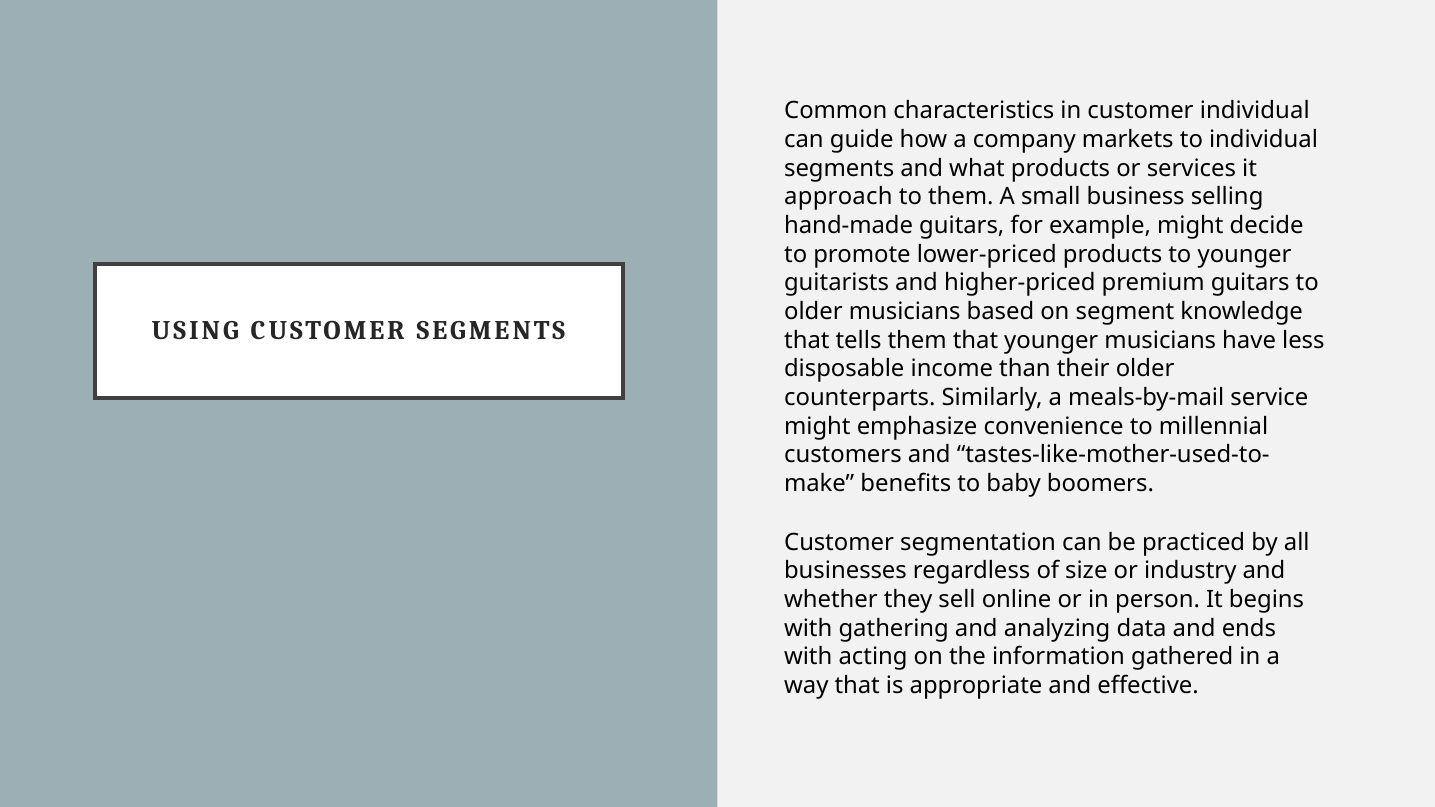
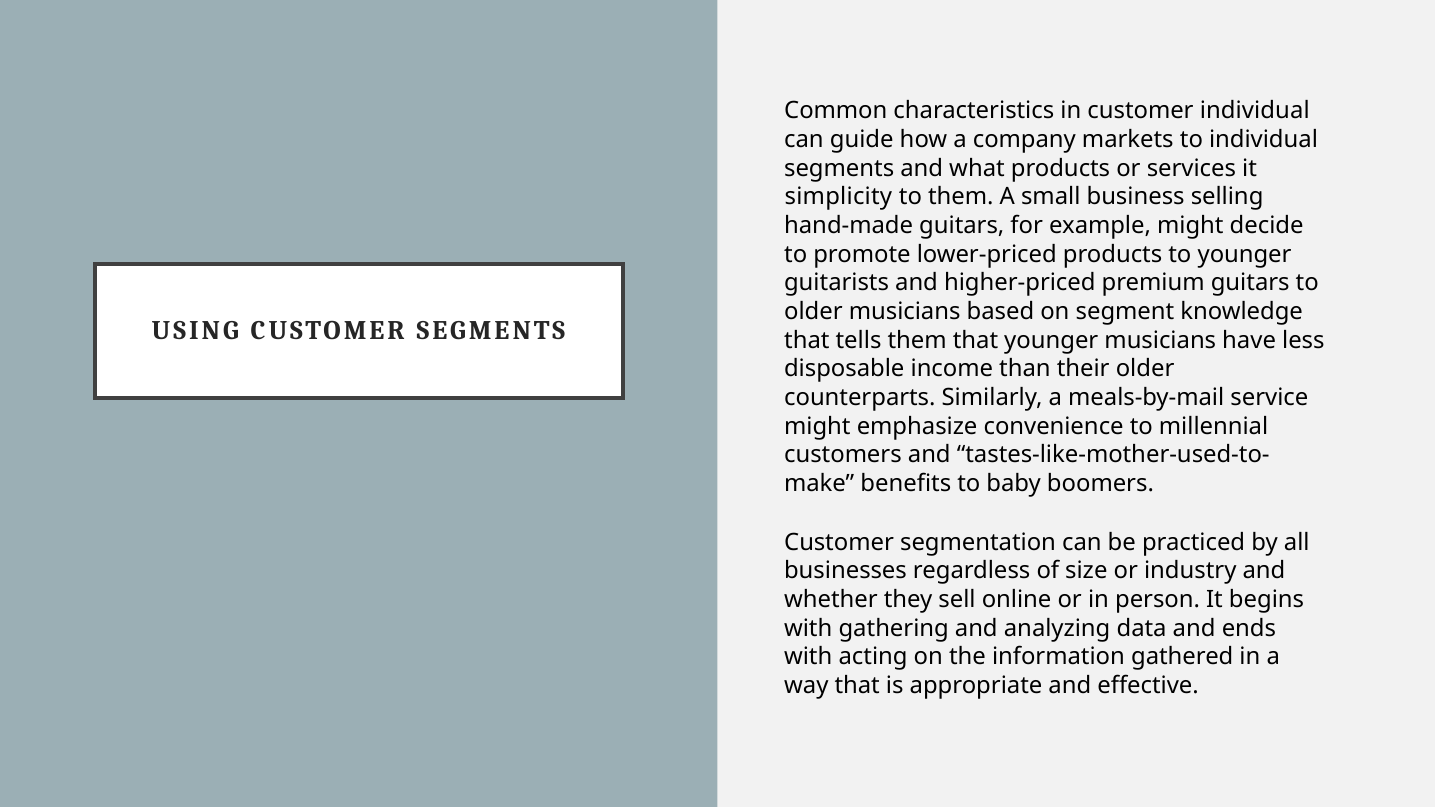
approach: approach -> simplicity
